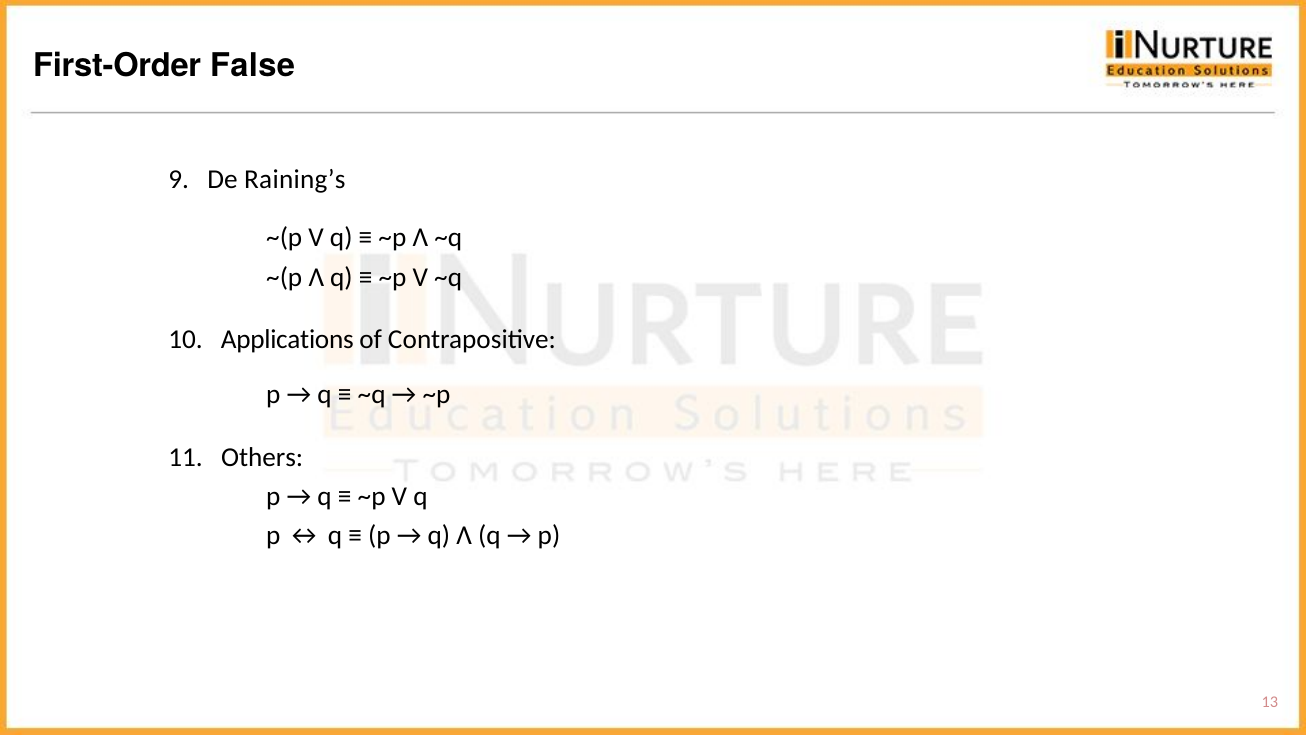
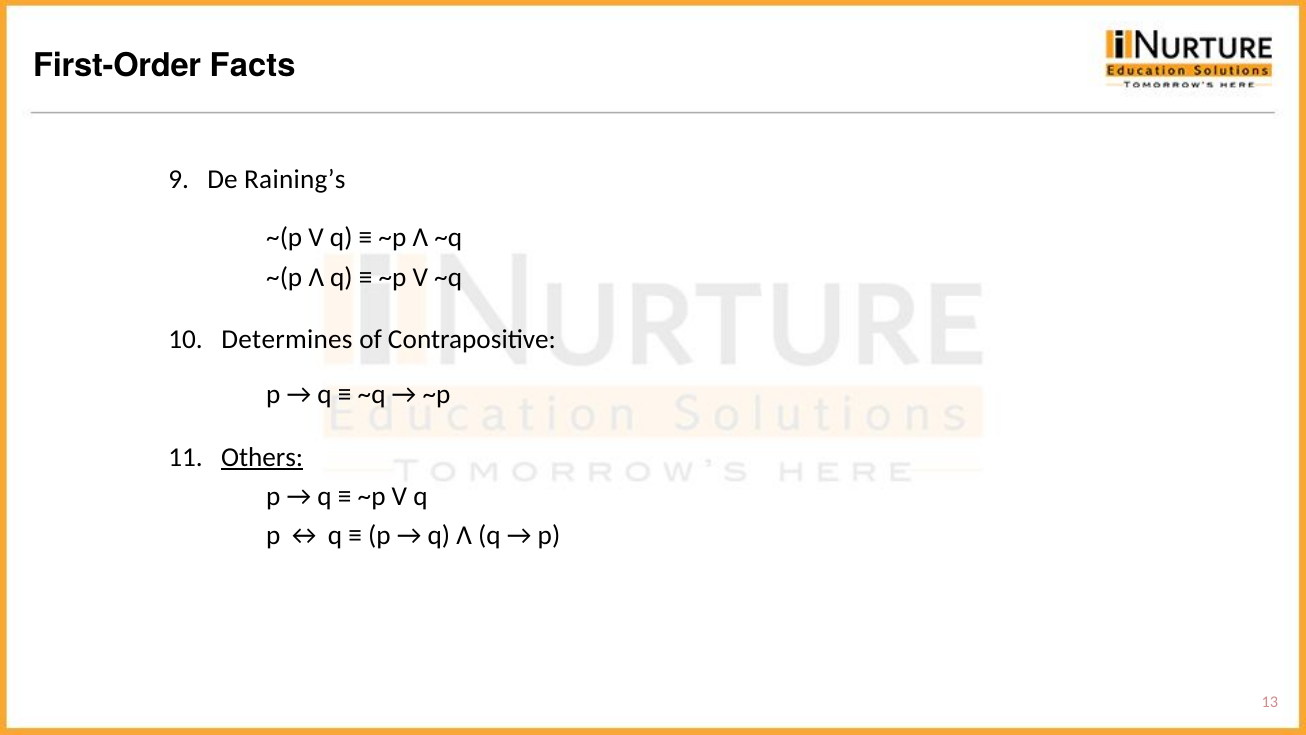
False: False -> Facts
Applications: Applications -> Determines
Others underline: none -> present
